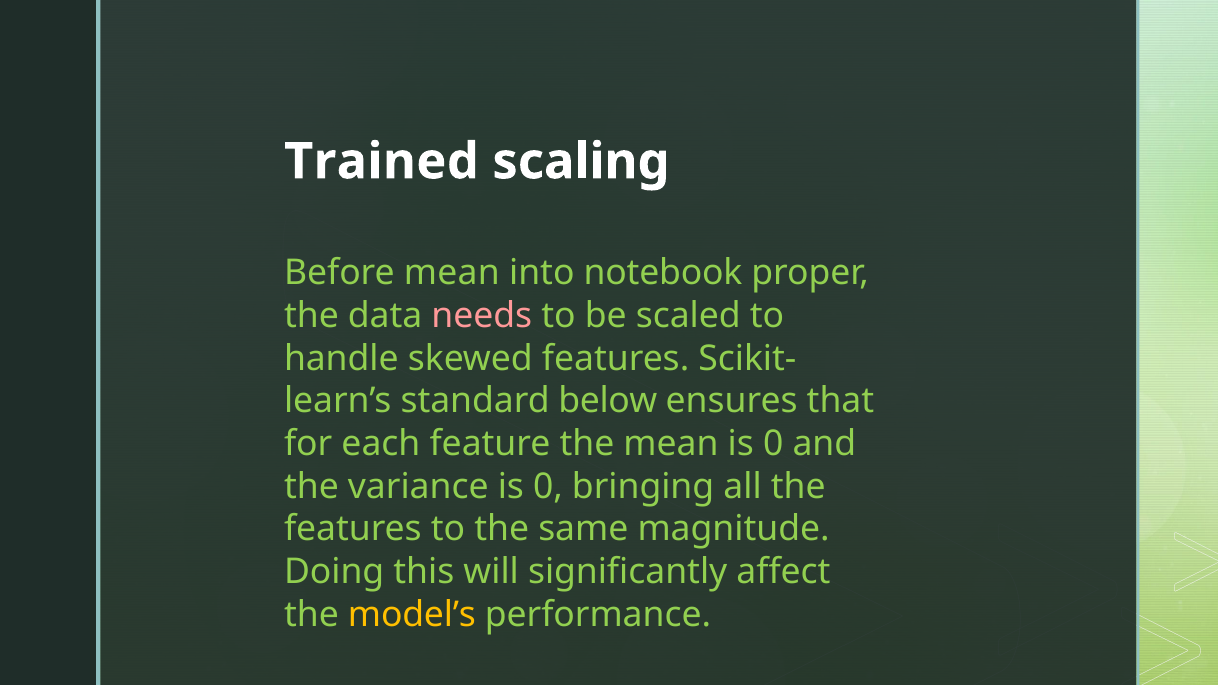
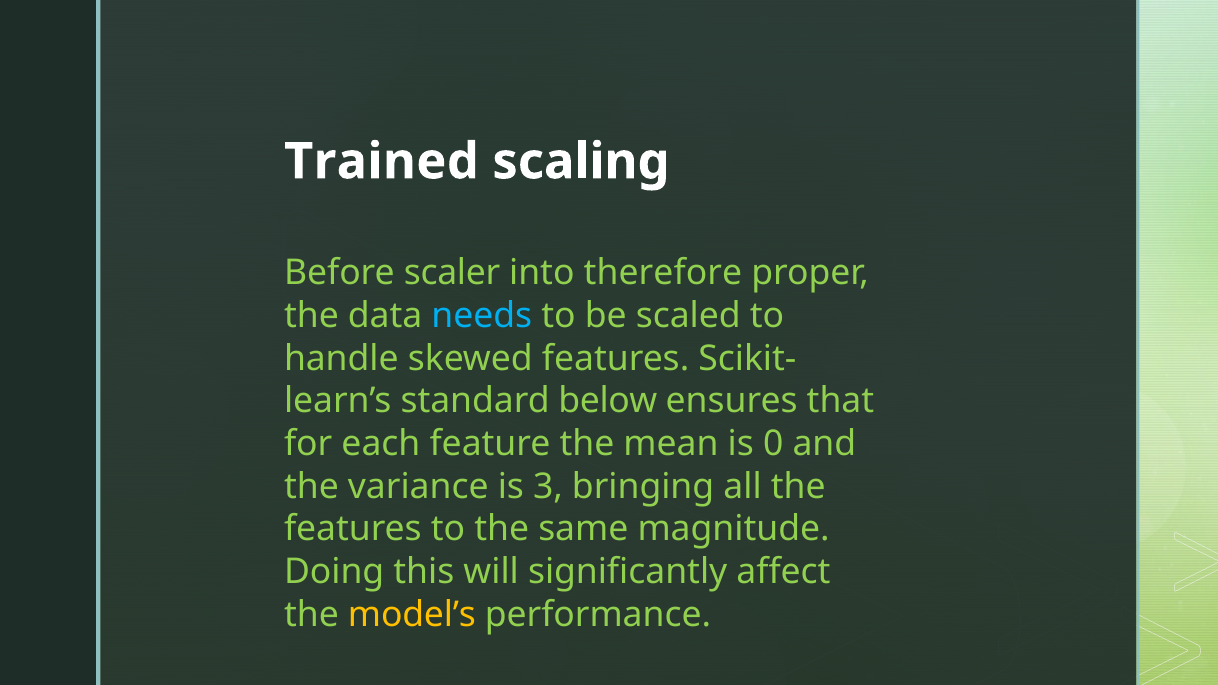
Before mean: mean -> scaler
notebook: notebook -> therefore
needs colour: pink -> light blue
variance is 0: 0 -> 3
